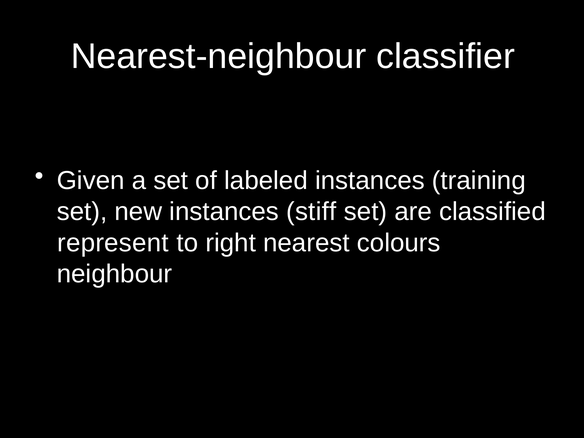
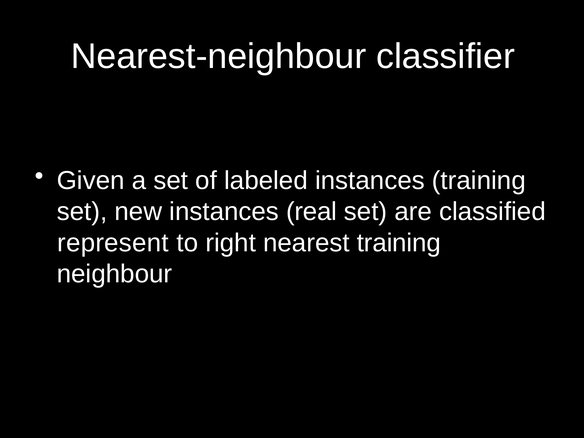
stiff: stiff -> real
nearest colours: colours -> training
